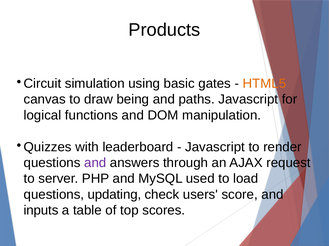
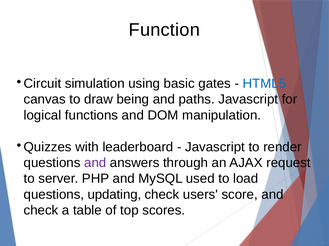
Products: Products -> Function
HTML5 colour: orange -> blue
inputs at (41, 211): inputs -> check
